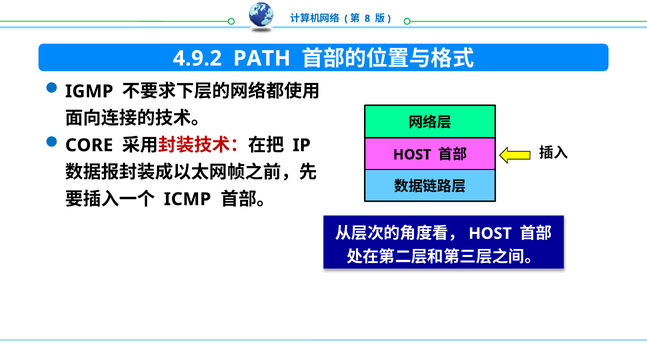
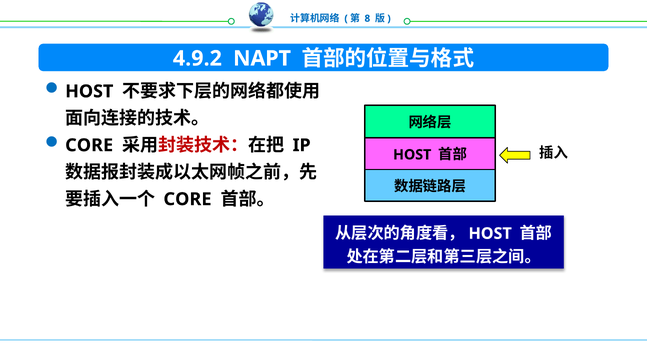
PATH: PATH -> NAPT
IGMP at (89, 91): IGMP -> HOST
ICMP at (187, 199): ICMP -> CORE
